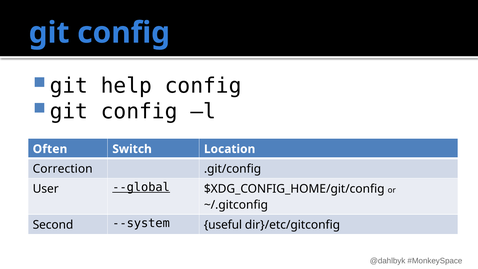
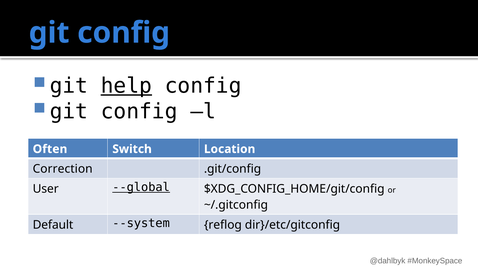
help underline: none -> present
Second: Second -> Default
useful: useful -> reflog
